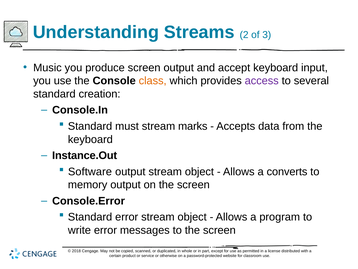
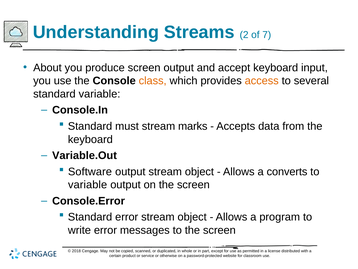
3: 3 -> 7
Music: Music -> About
access colour: purple -> orange
standard creation: creation -> variable
Instance.Out: Instance.Out -> Variable.Out
memory at (88, 184): memory -> variable
